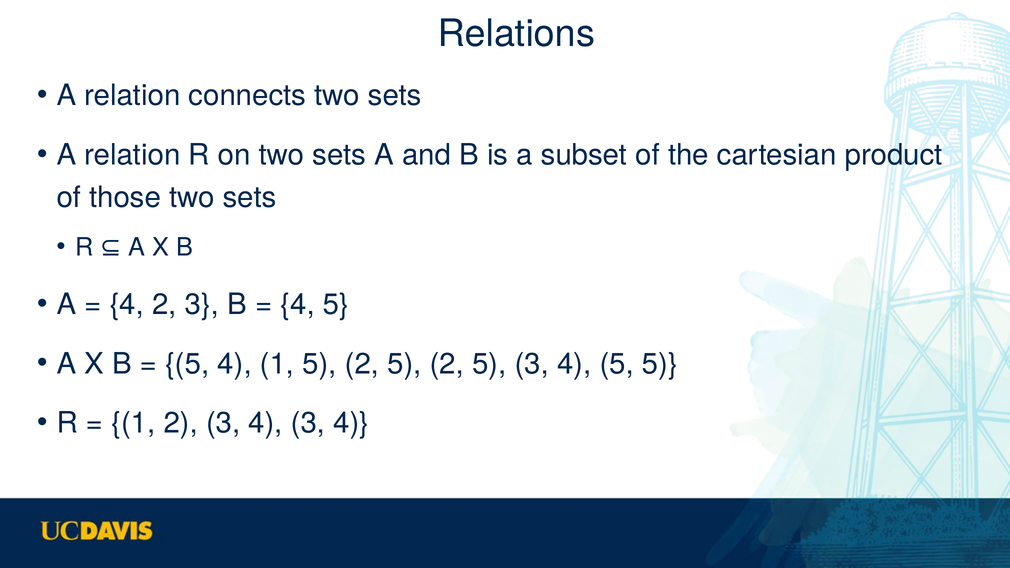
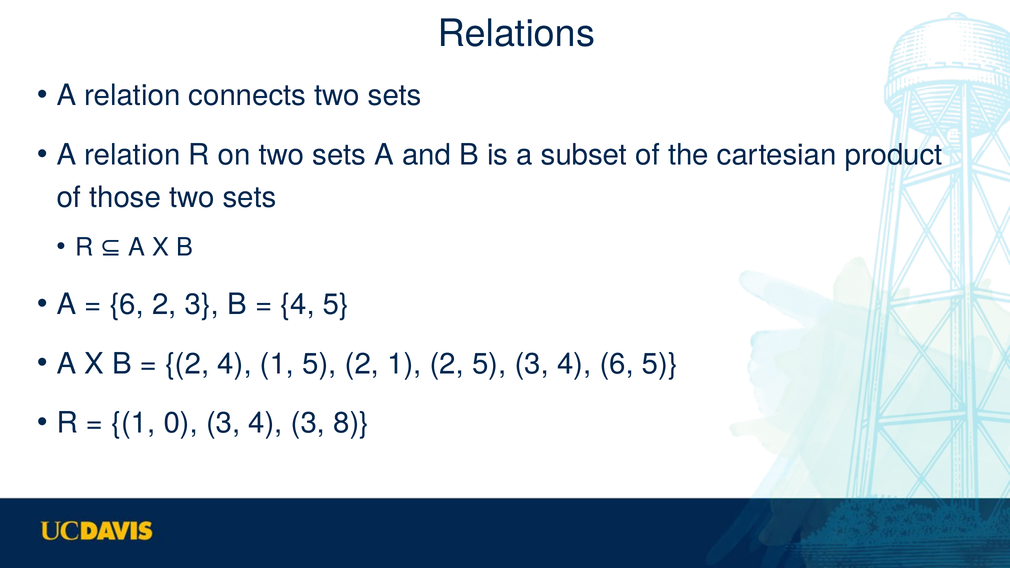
4 at (127, 305): 4 -> 6
5 at (187, 364): 5 -> 2
1 5 2 5: 5 -> 1
3 4 5: 5 -> 6
1 2: 2 -> 0
4 3 4: 4 -> 8
